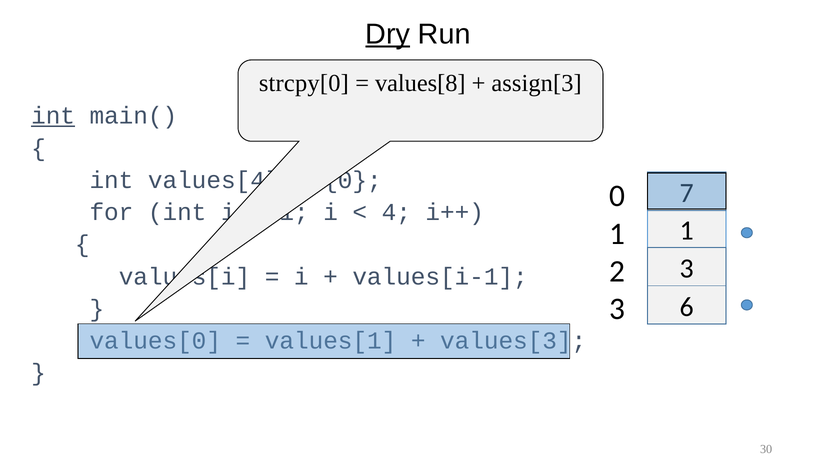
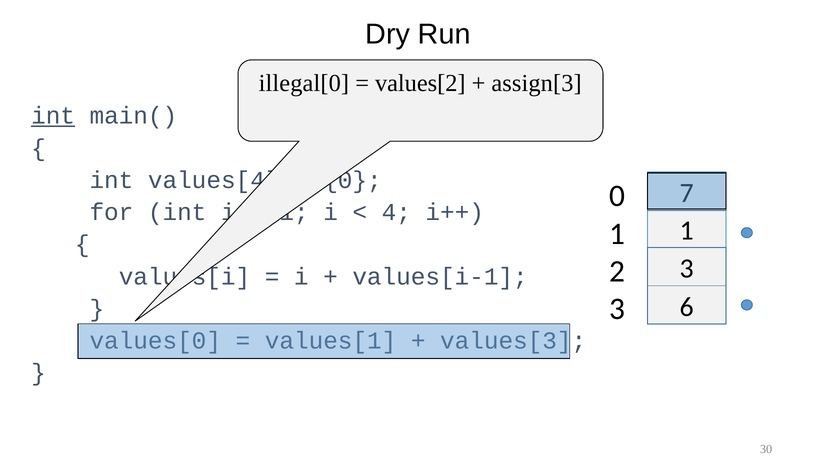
Dry underline: present -> none
strcpy[0: strcpy[0 -> illegal[0
values[8: values[8 -> values[2
